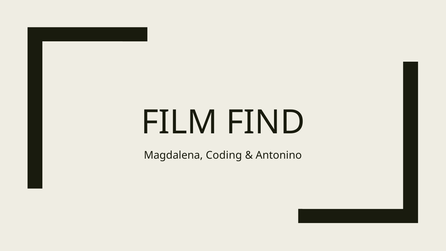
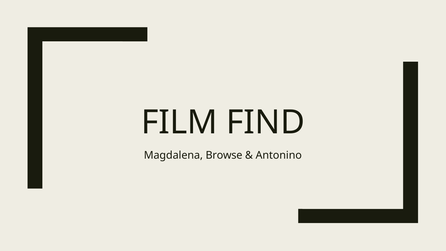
Coding: Coding -> Browse
